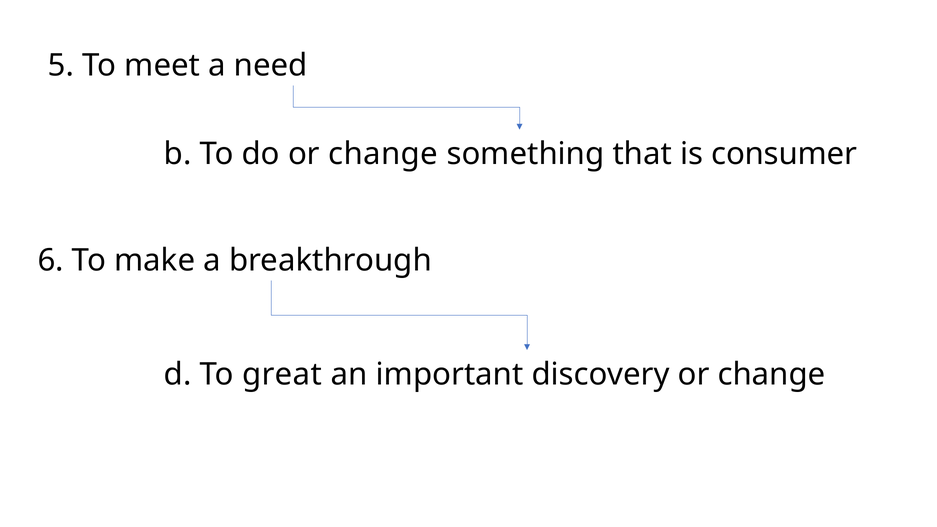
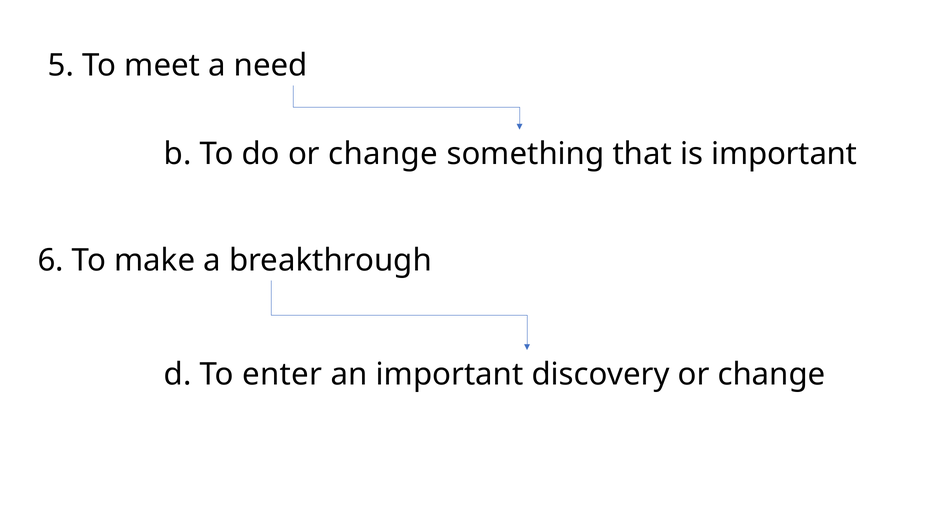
is consumer: consumer -> important
great: great -> enter
